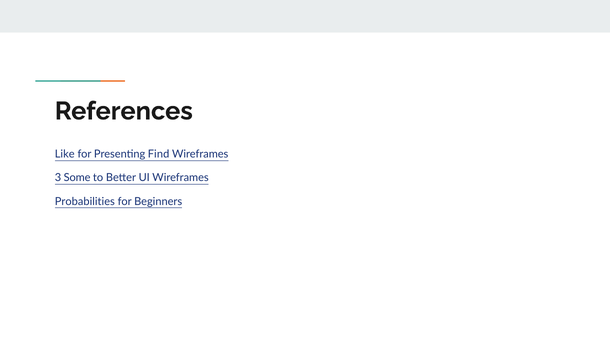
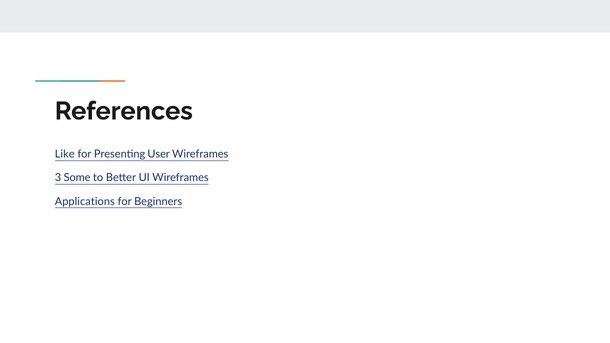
Find: Find -> User
Probabilities: Probabilities -> Applications
